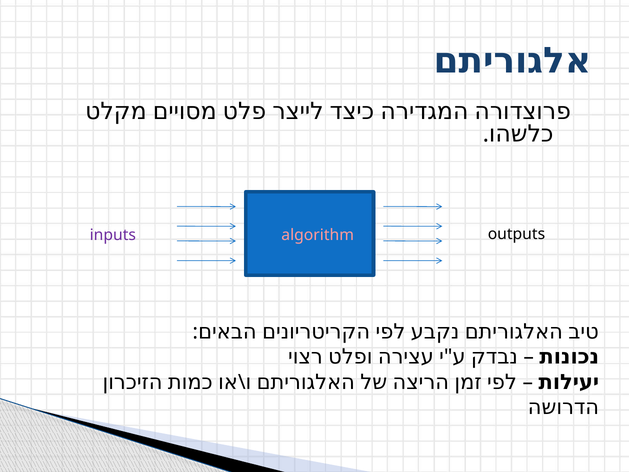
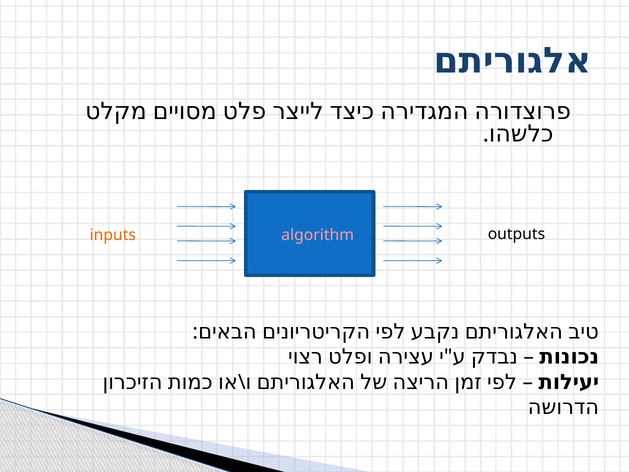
inputs colour: purple -> orange
